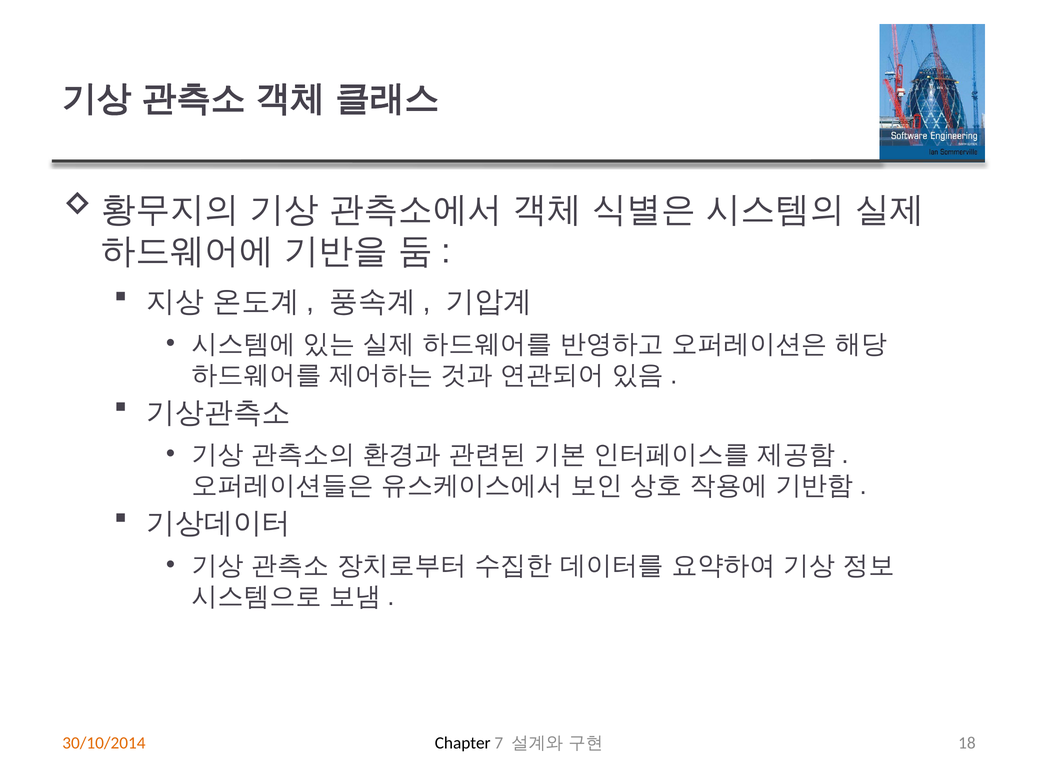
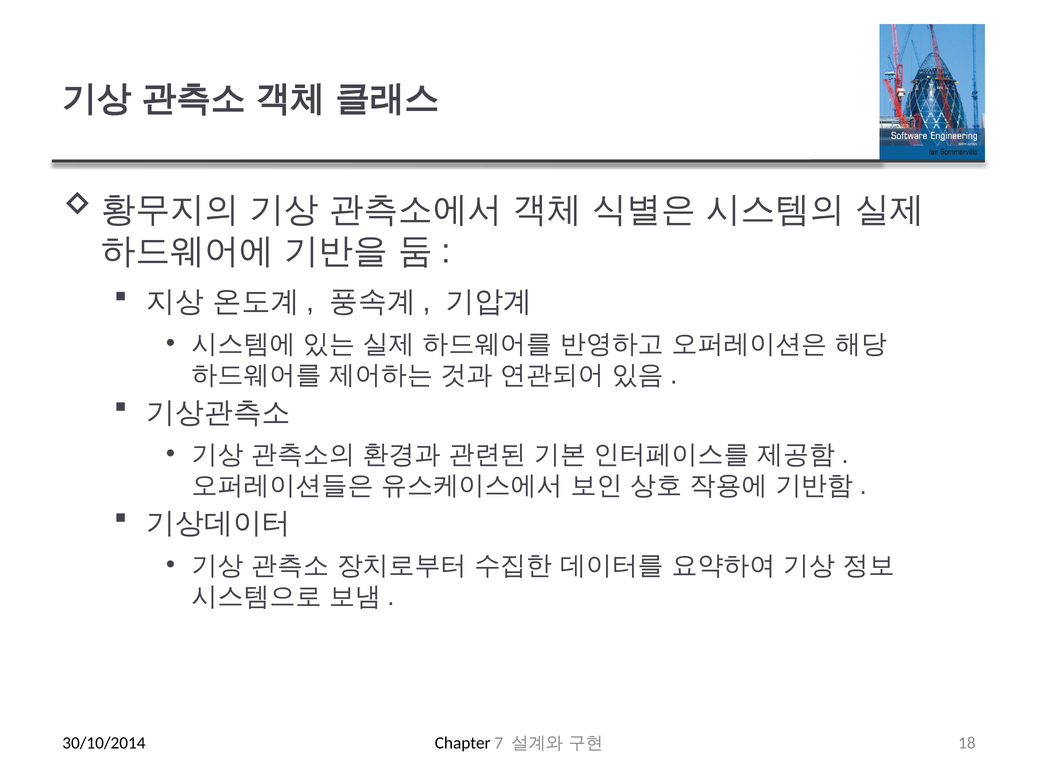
30/10/2014 colour: orange -> black
